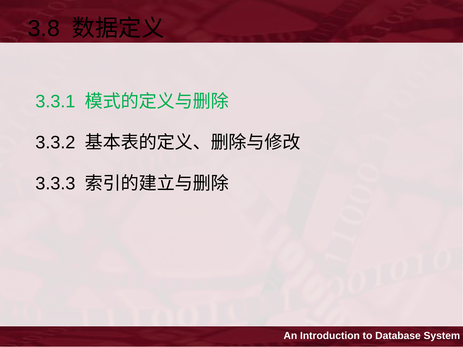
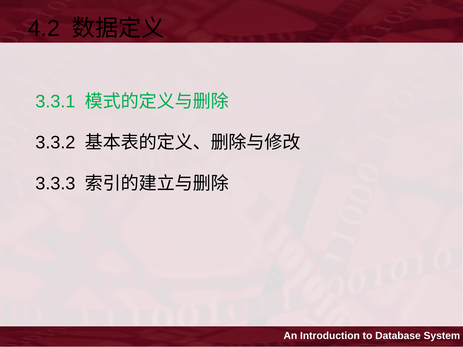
3.8: 3.8 -> 4.2
